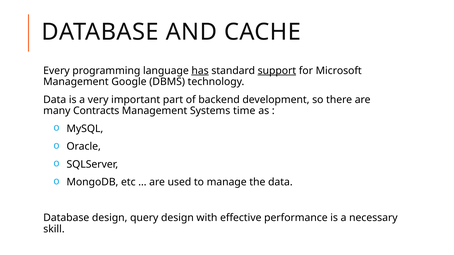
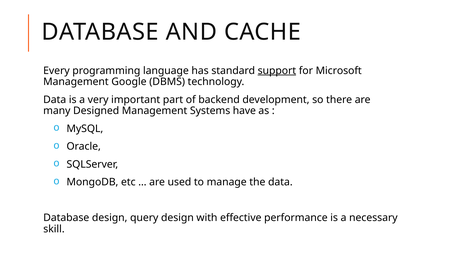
has underline: present -> none
Contracts: Contracts -> Designed
time: time -> have
